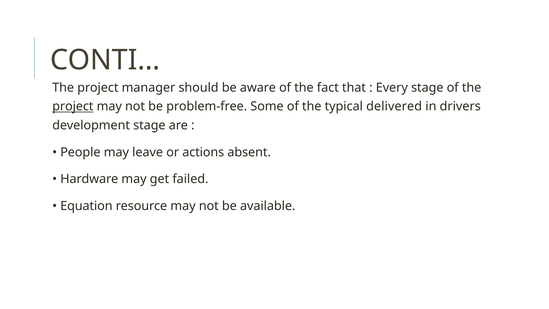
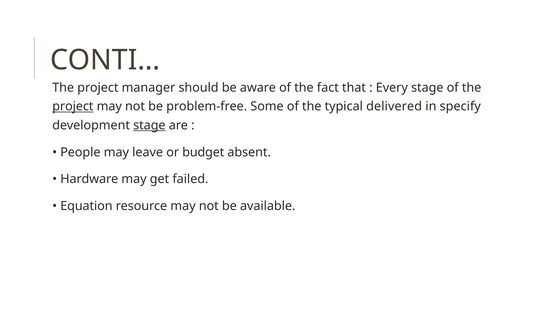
drivers: drivers -> specify
stage at (149, 125) underline: none -> present
actions: actions -> budget
